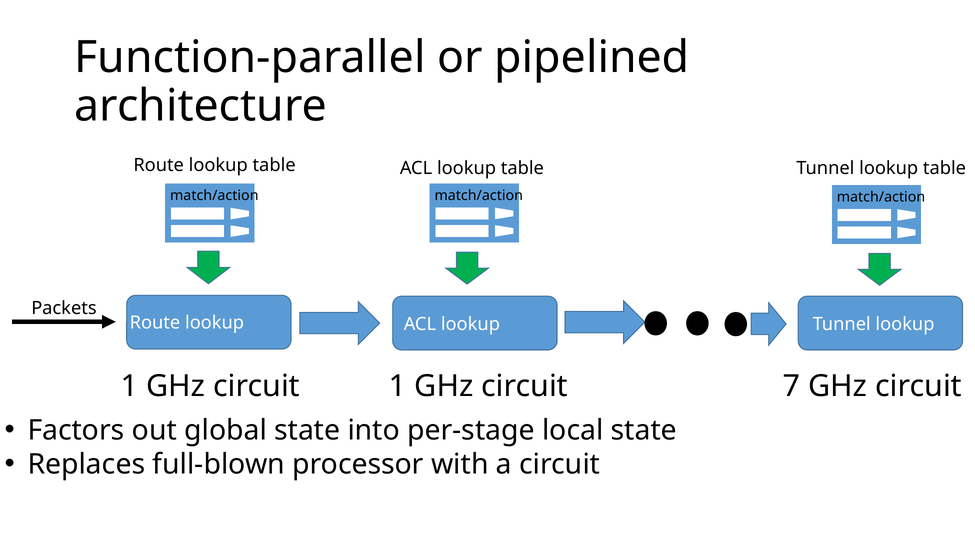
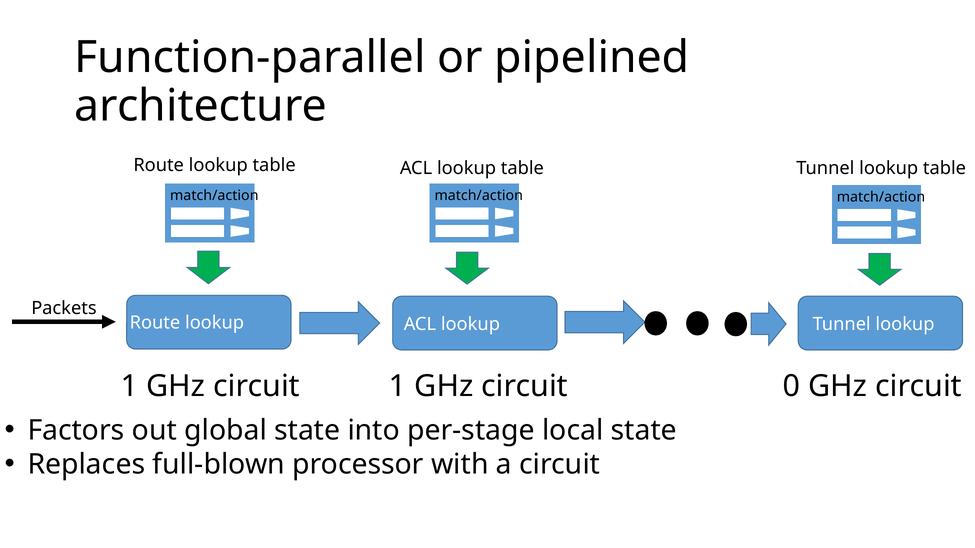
7: 7 -> 0
